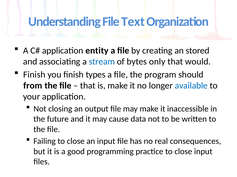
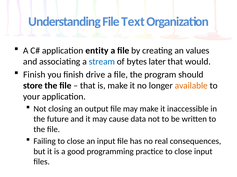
stored: stored -> values
only: only -> later
types: types -> drive
from: from -> store
available colour: blue -> orange
